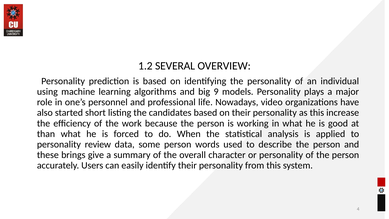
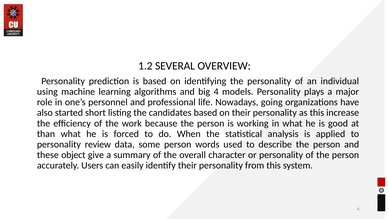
big 9: 9 -> 4
video: video -> going
brings: brings -> object
